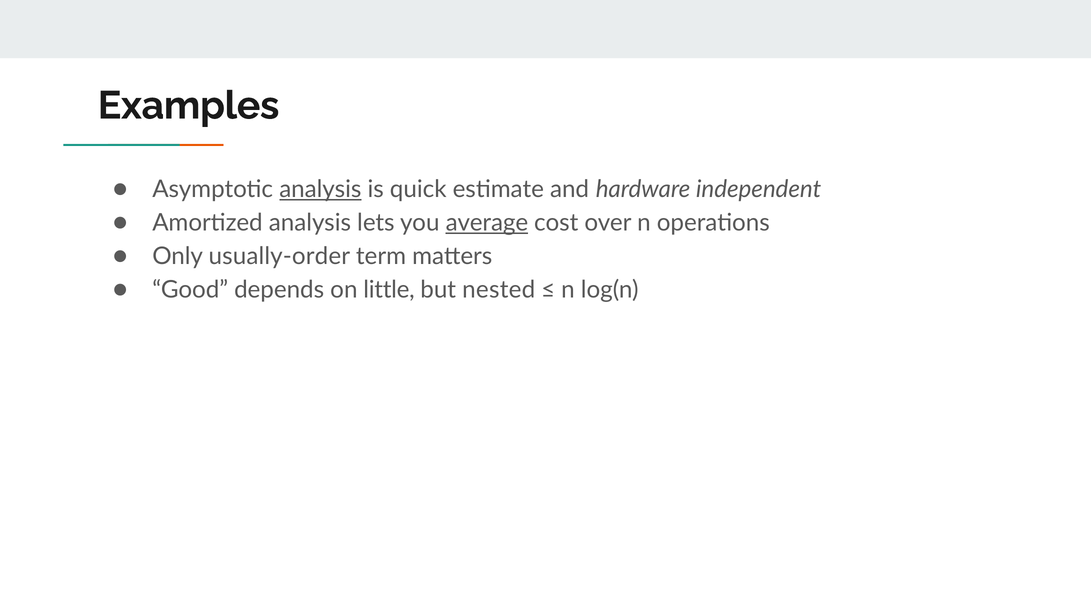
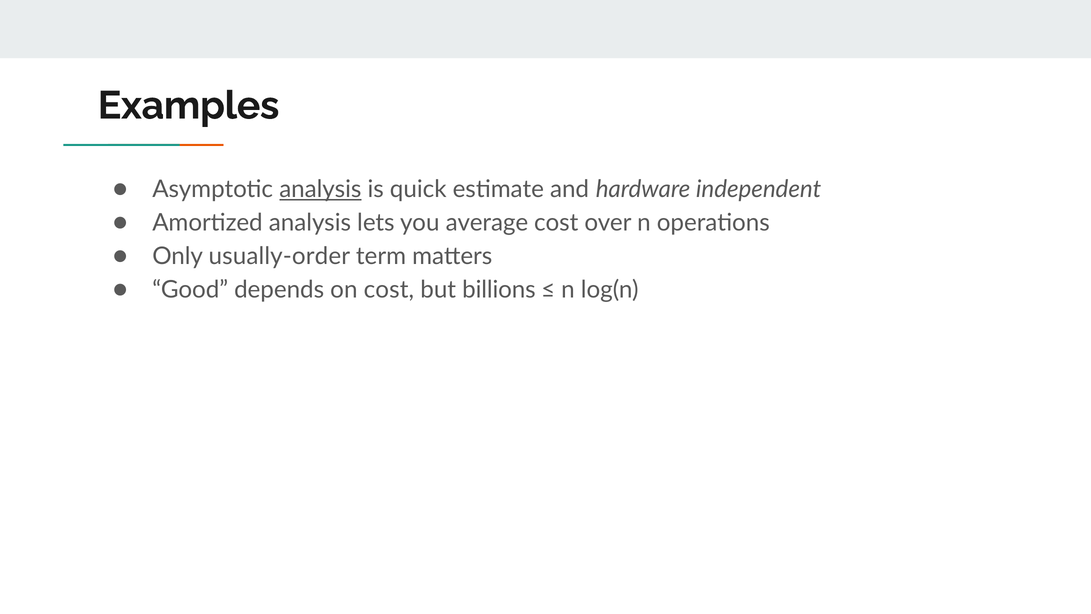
average underline: present -> none
on little: little -> cost
nested: nested -> billions
